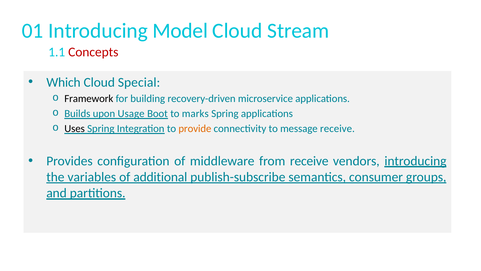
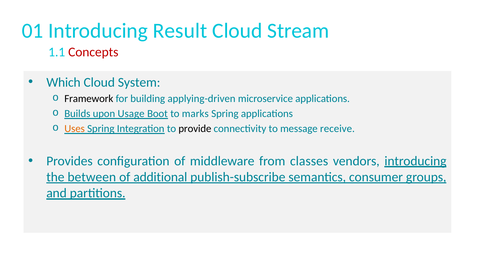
Model: Model -> Result
Special: Special -> System
recovery-driven: recovery-driven -> applying-driven
Uses colour: black -> orange
provide colour: orange -> black
from receive: receive -> classes
variables: variables -> between
